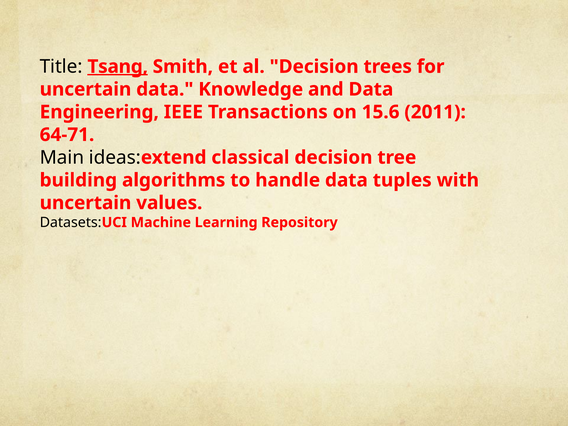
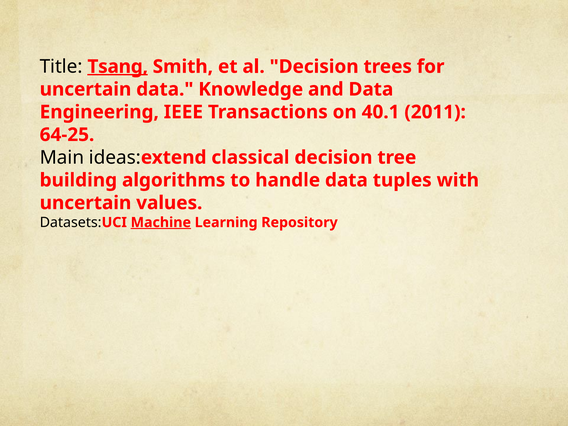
15.6: 15.6 -> 40.1
64-71: 64-71 -> 64-25
Machine underline: none -> present
